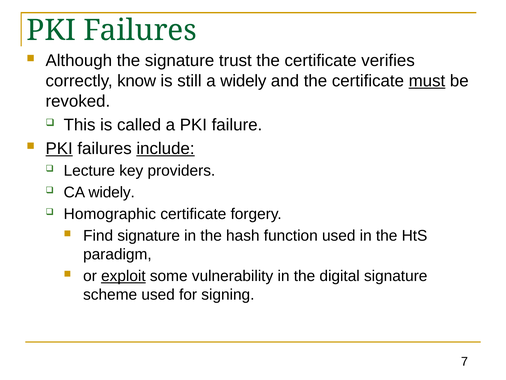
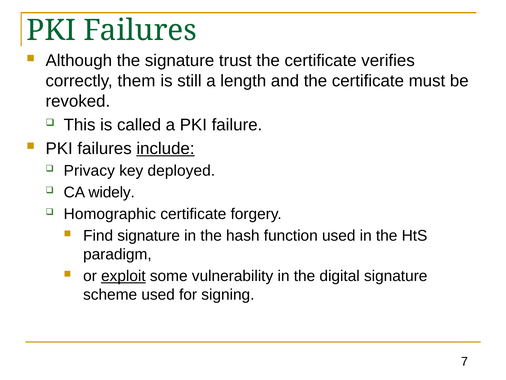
know: know -> them
a widely: widely -> length
must underline: present -> none
PKI at (59, 148) underline: present -> none
Lecture: Lecture -> Privacy
providers: providers -> deployed
